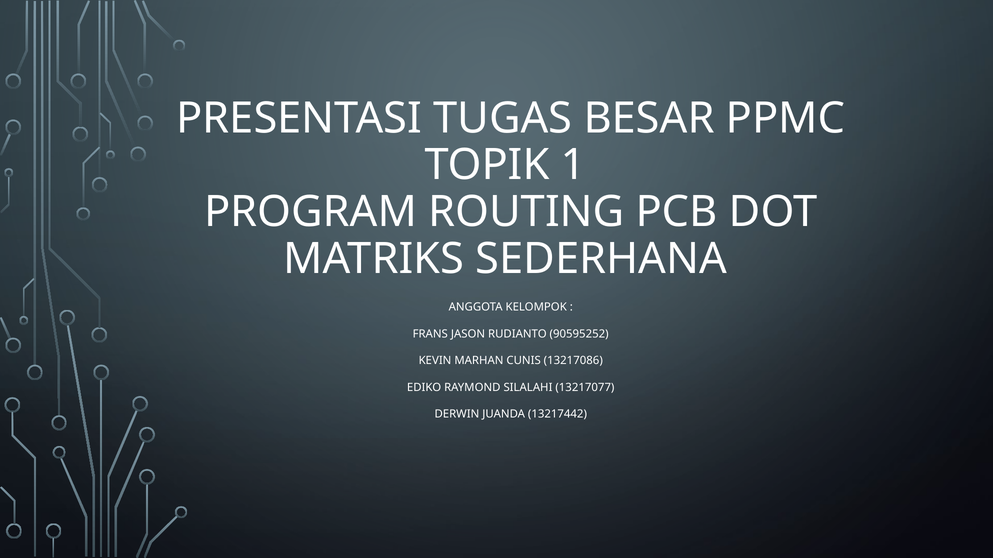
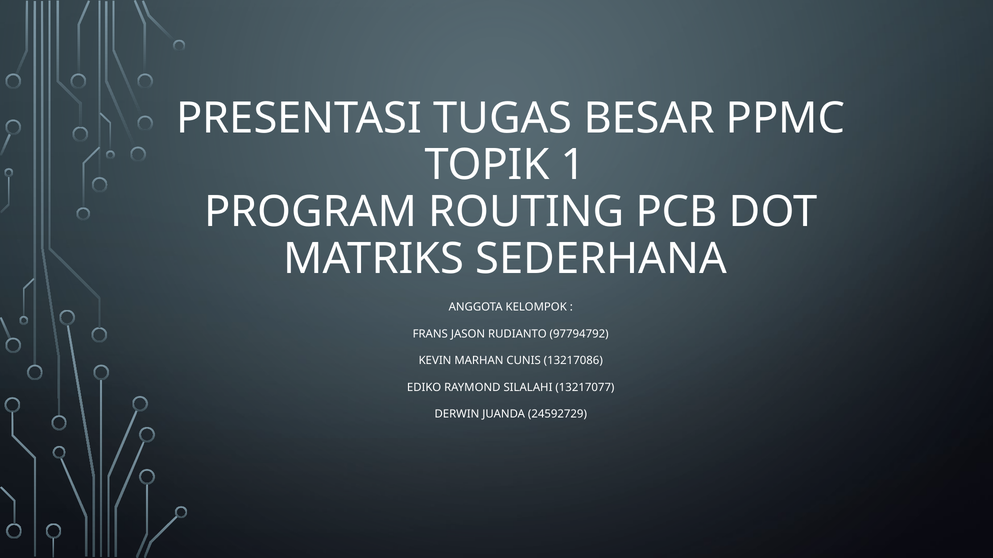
90595252: 90595252 -> 97794792
13217442: 13217442 -> 24592729
